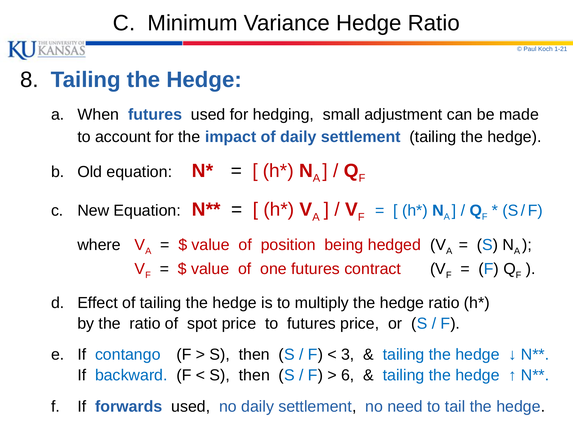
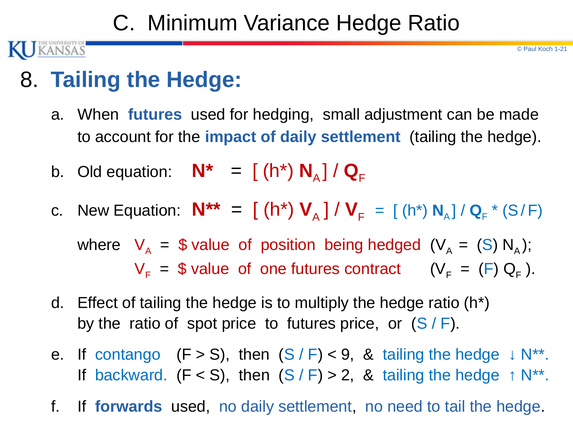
3: 3 -> 9
6: 6 -> 2
